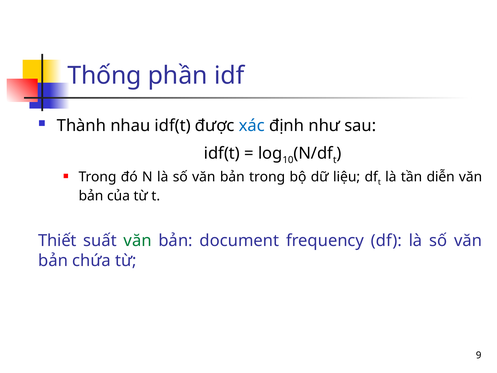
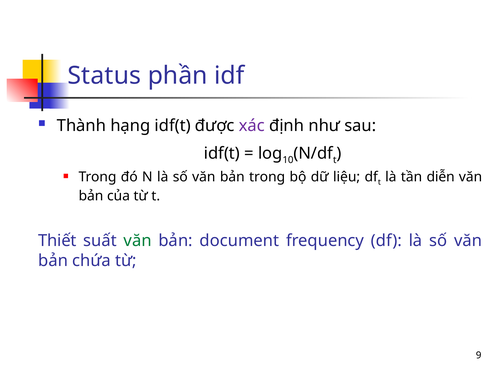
Thống: Thống -> Status
nhau: nhau -> hạng
xác colour: blue -> purple
